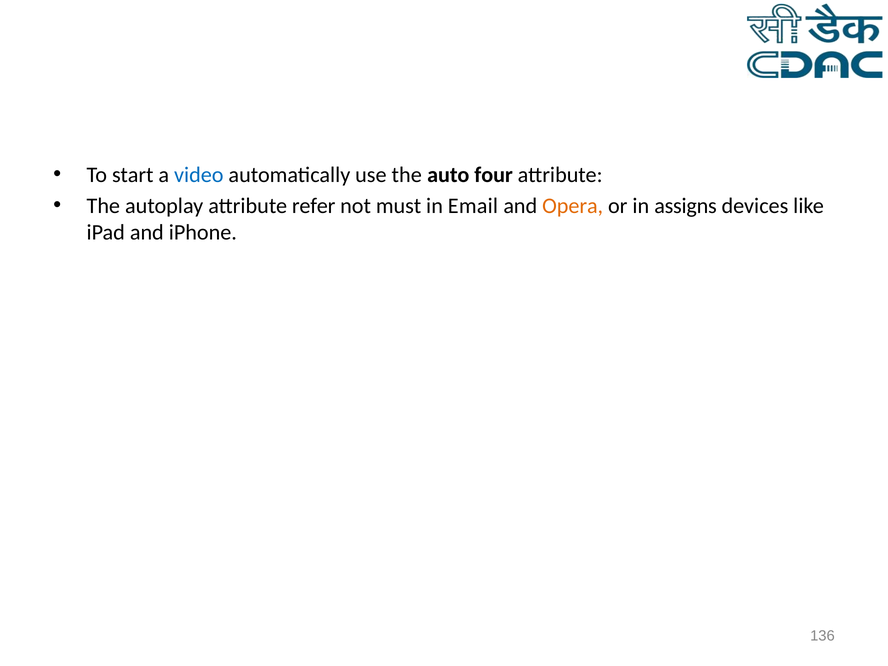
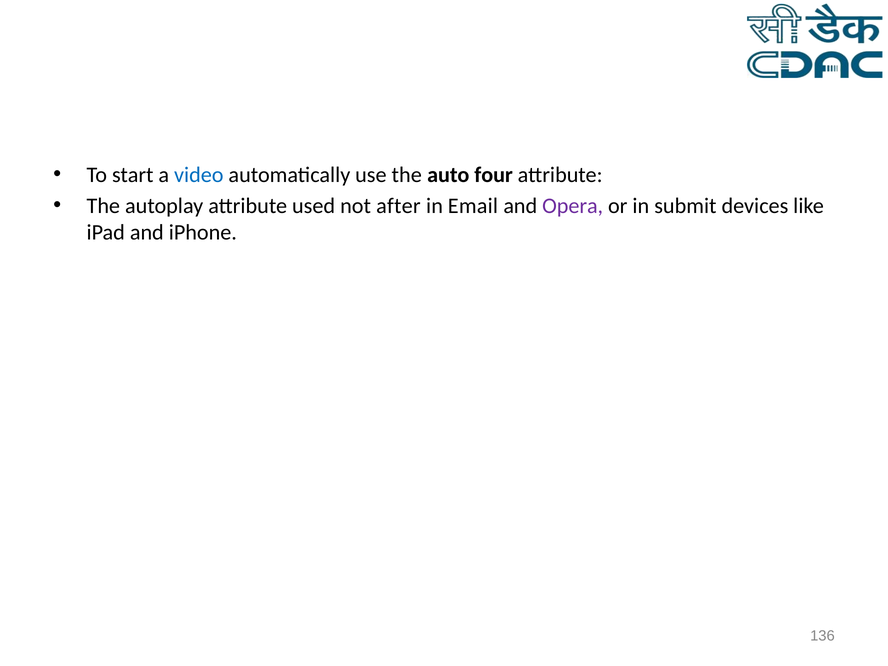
refer: refer -> used
must: must -> after
Opera colour: orange -> purple
assigns: assigns -> submit
